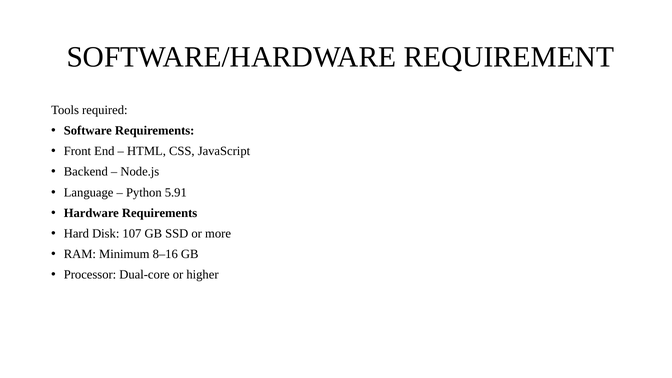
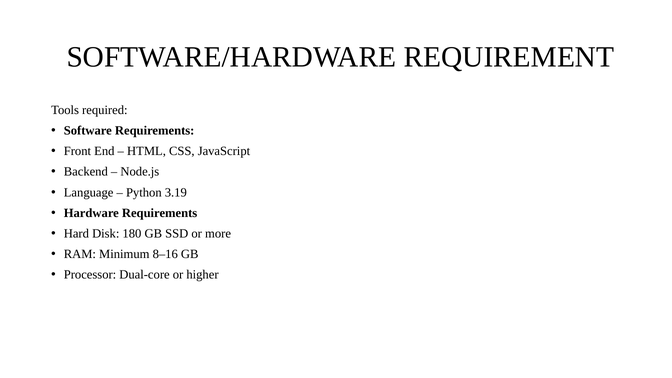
5.91: 5.91 -> 3.19
107: 107 -> 180
